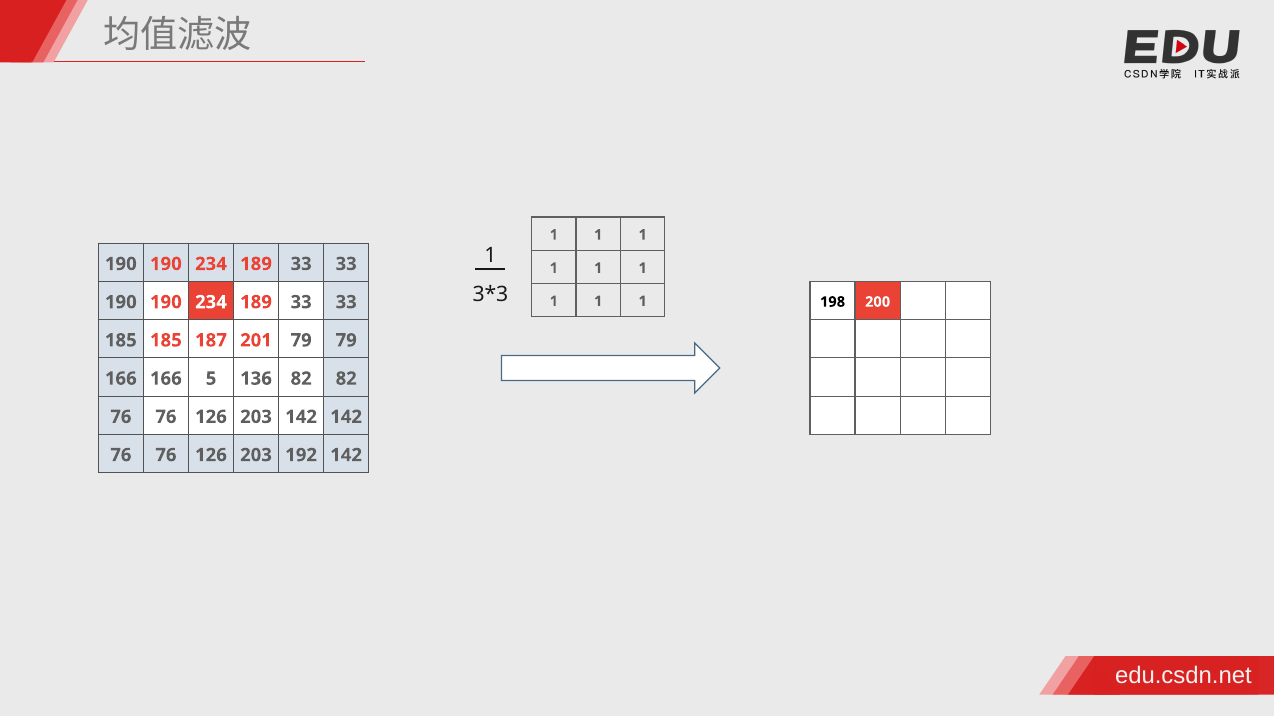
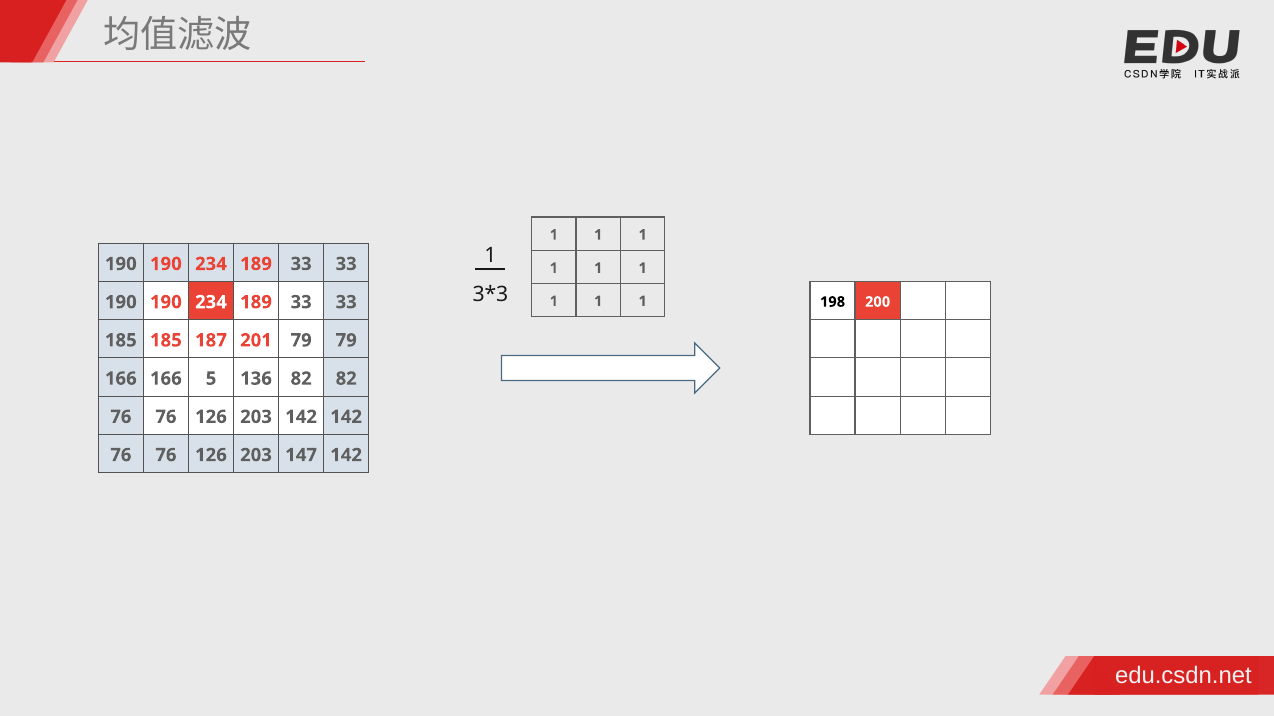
192: 192 -> 147
